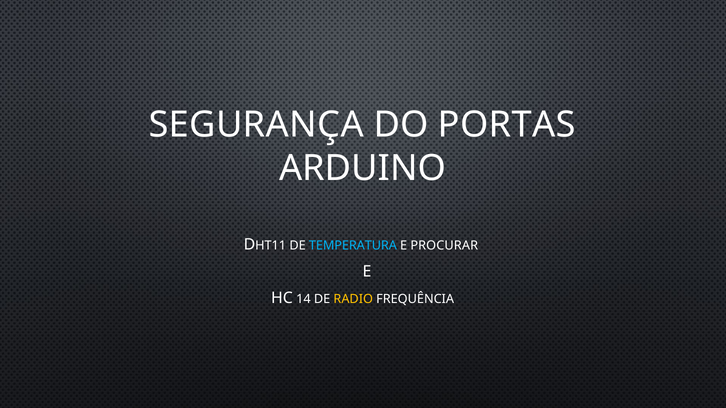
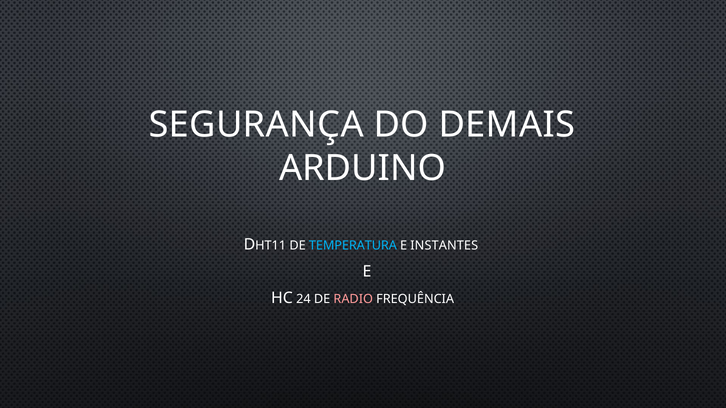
PORTAS: PORTAS -> DEMAIS
PROCURAR: PROCURAR -> INSTANTES
14: 14 -> 24
RADIO colour: yellow -> pink
